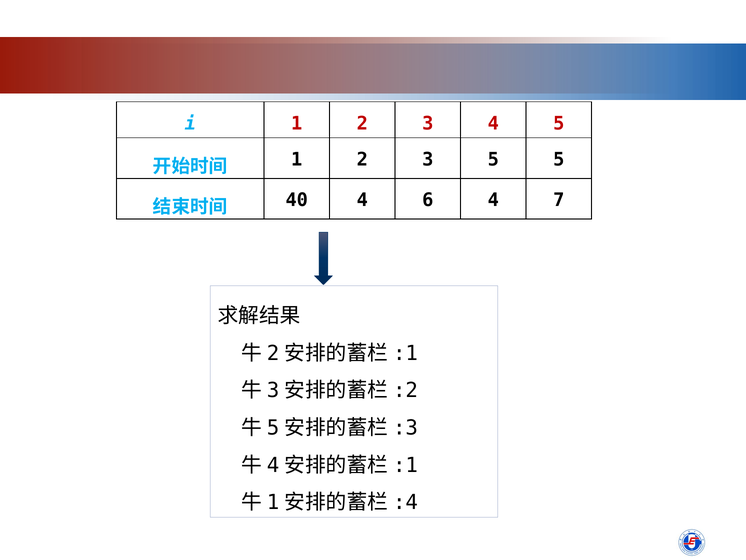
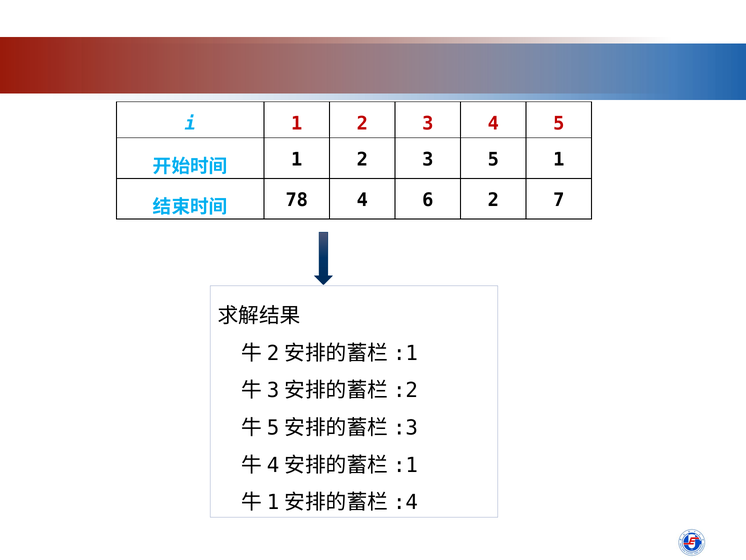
5 5: 5 -> 1
40: 40 -> 78
6 4: 4 -> 2
